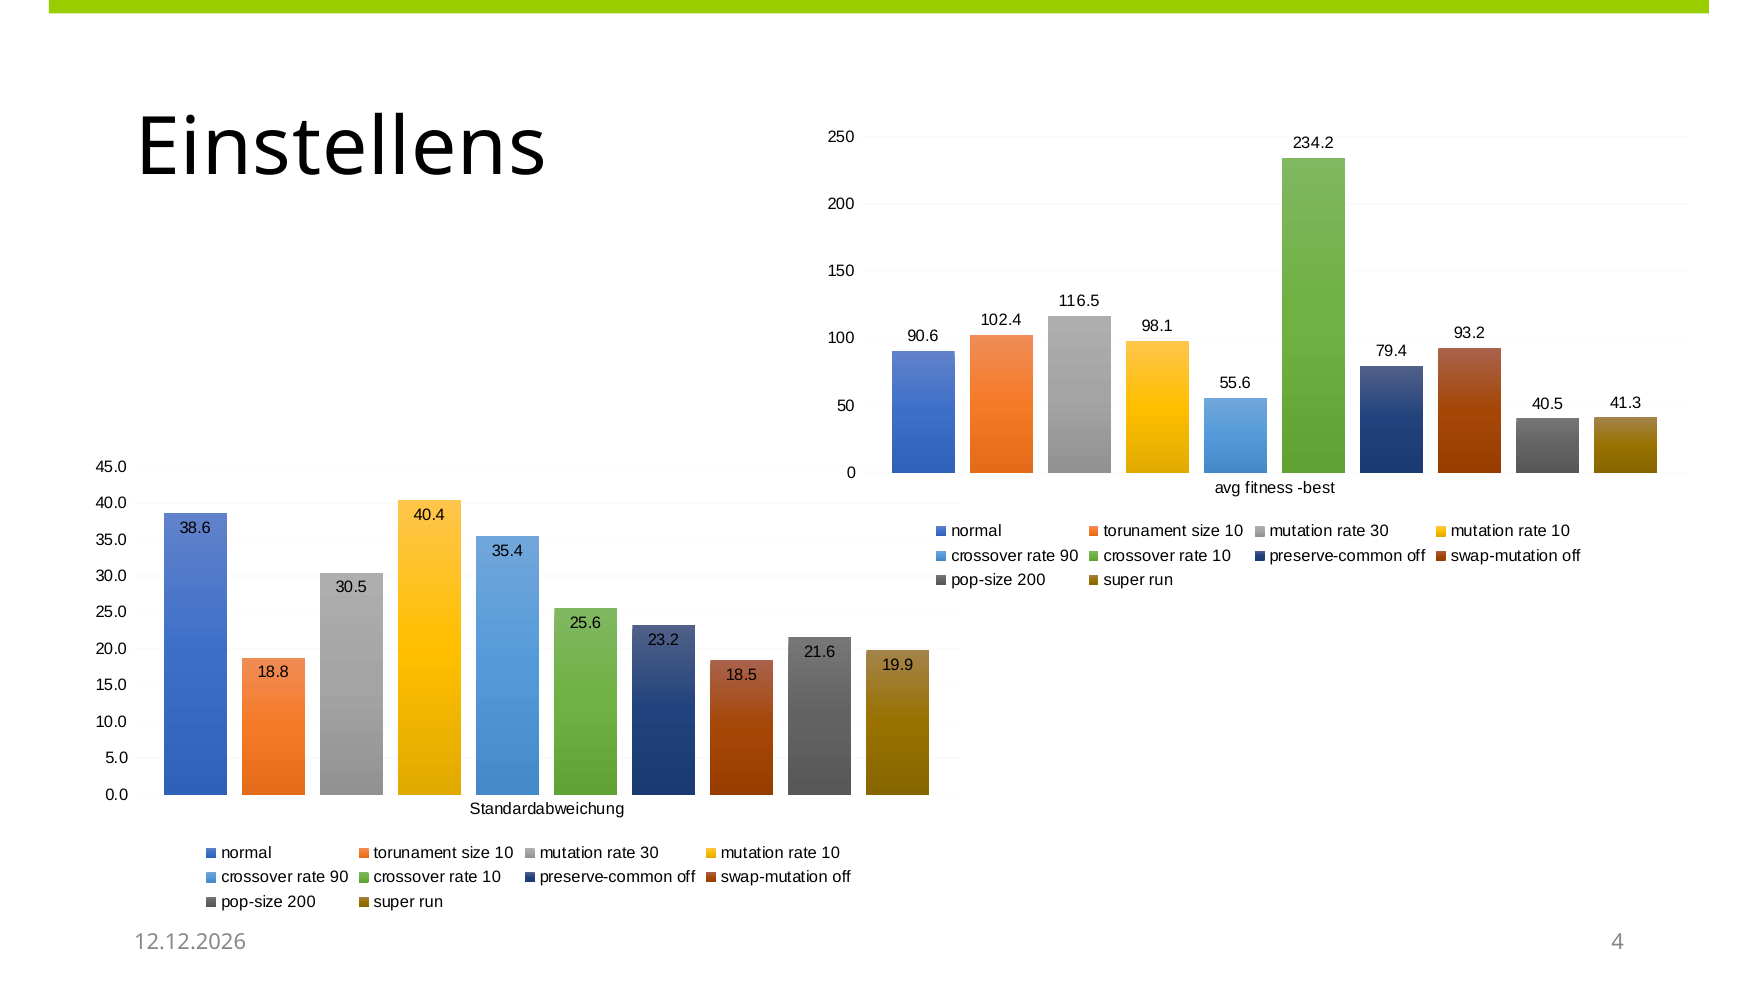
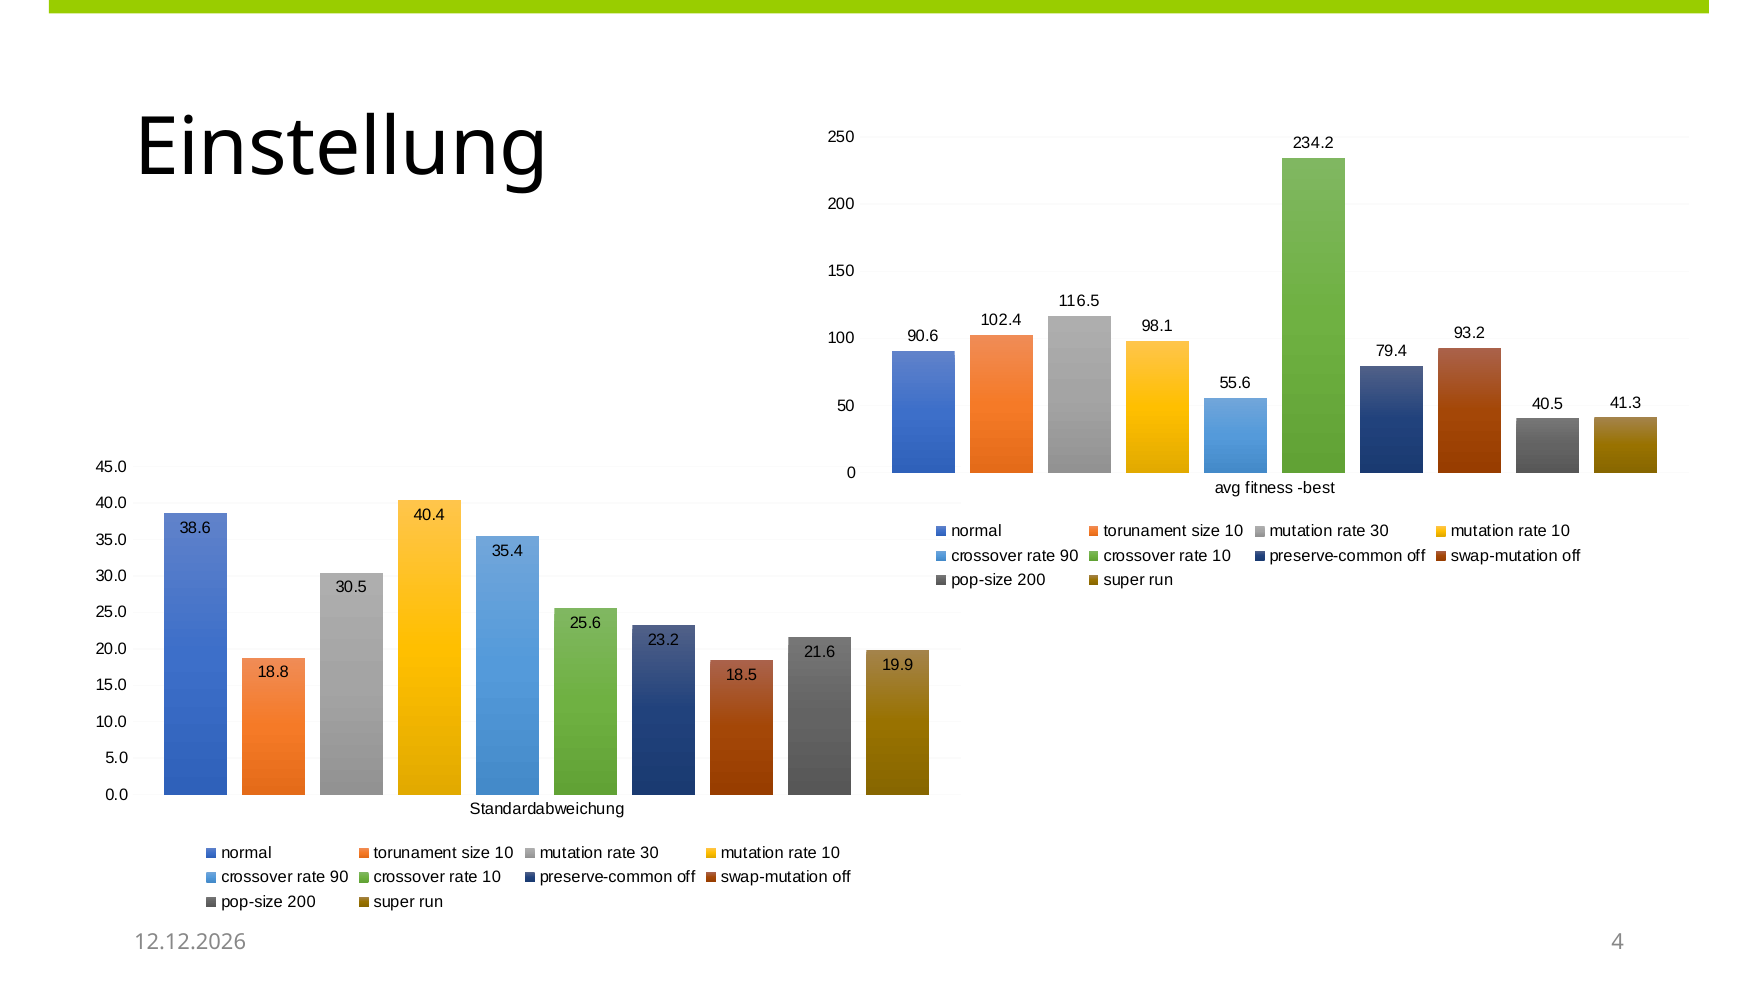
Einstellens: Einstellens -> Einstellung
